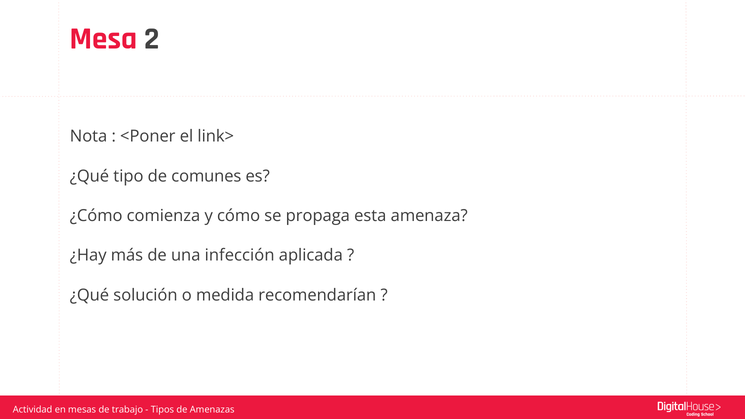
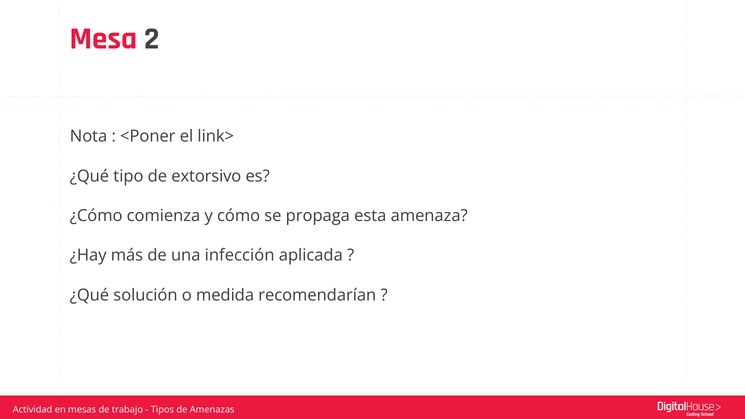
comunes: comunes -> extorsivo
